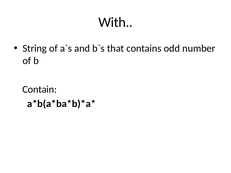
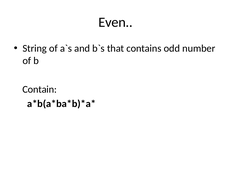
With: With -> Even
